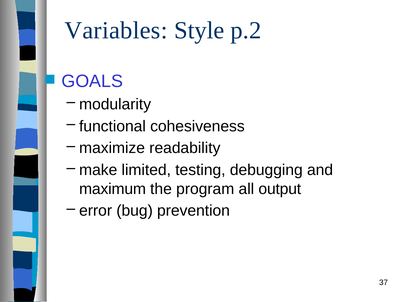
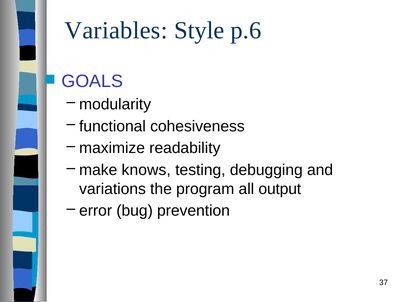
p.2: p.2 -> p.6
limited: limited -> knows
maximum: maximum -> variations
